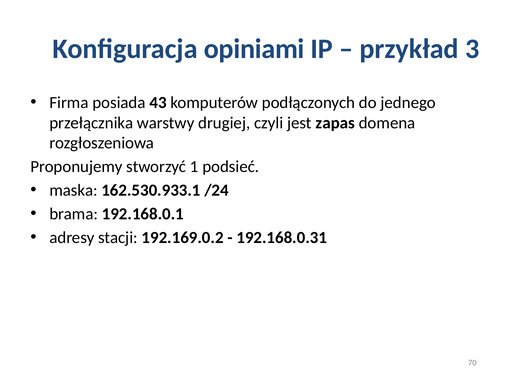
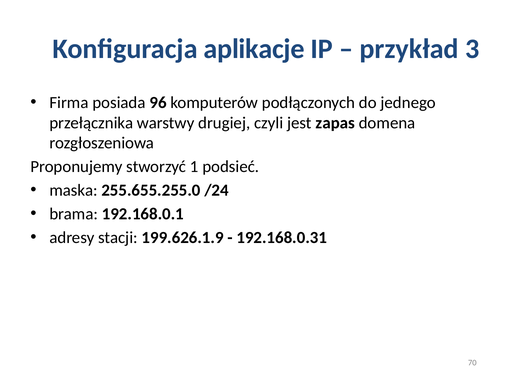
opiniami: opiniami -> aplikacje
43: 43 -> 96
162.530.933.1: 162.530.933.1 -> 255.655.255.0
192.169.0.2: 192.169.0.2 -> 199.626.1.9
